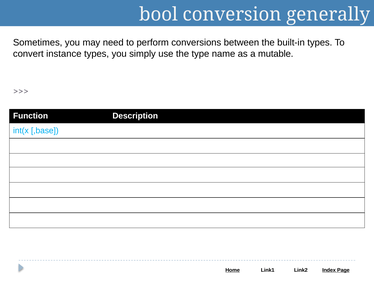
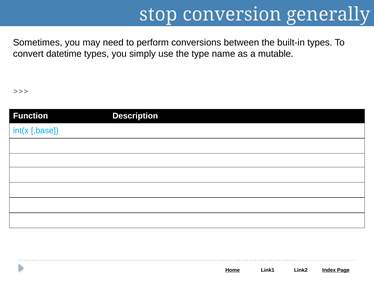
bool: bool -> stop
instance: instance -> datetime
